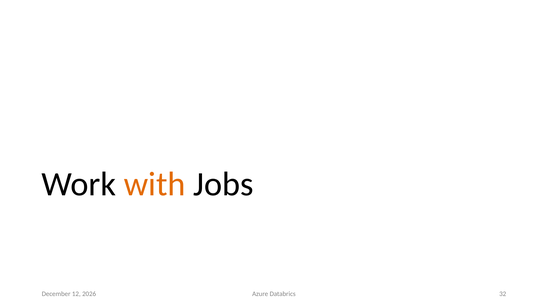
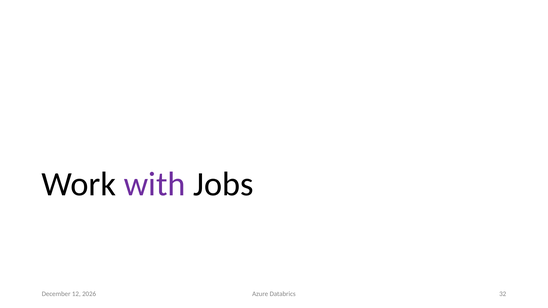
with colour: orange -> purple
